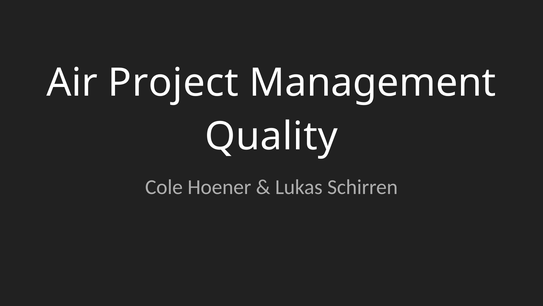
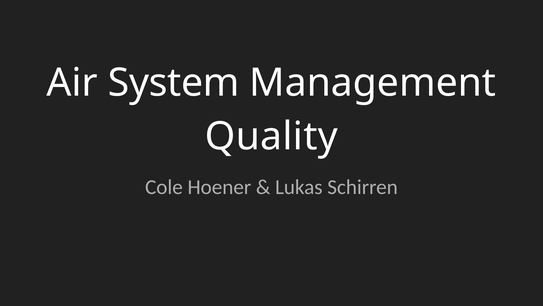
Project: Project -> System
